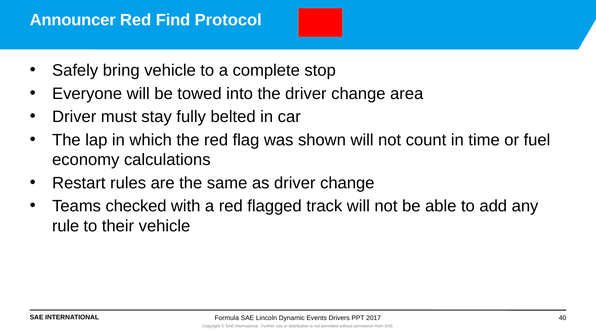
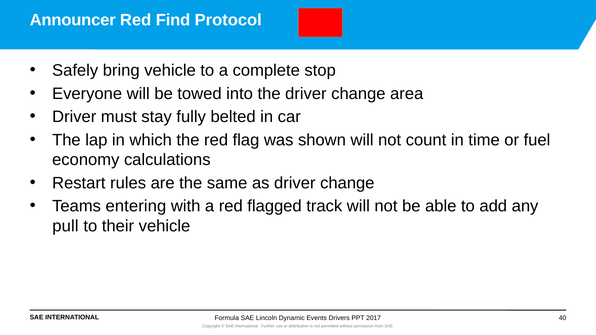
checked: checked -> entering
rule: rule -> pull
